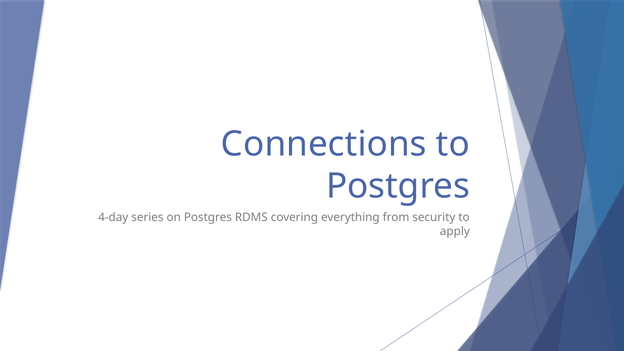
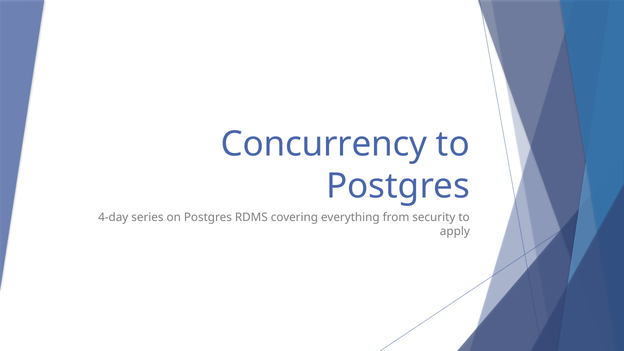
Connections: Connections -> Concurrency
